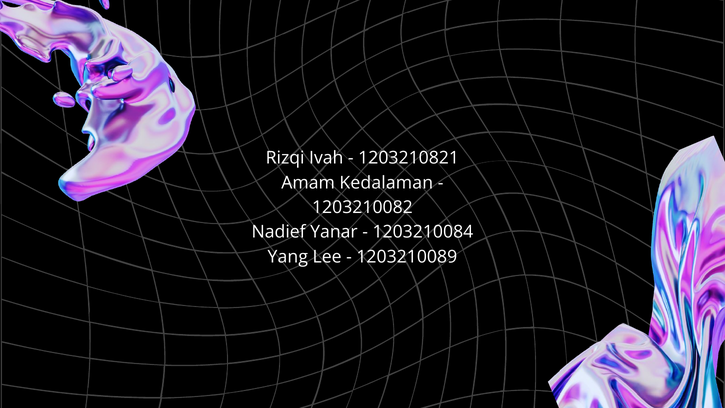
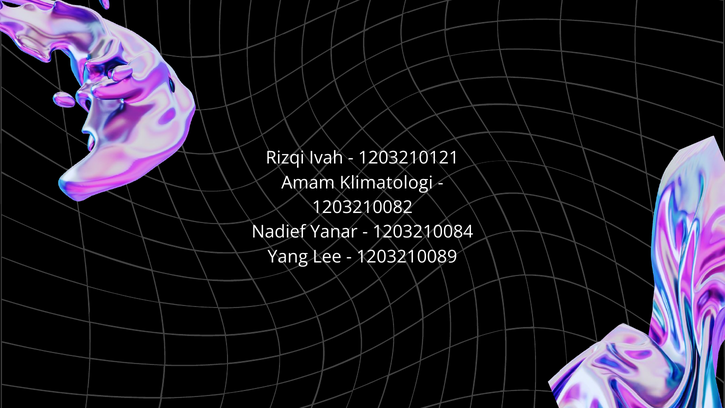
1203210821: 1203210821 -> 1203210121
Kedalaman: Kedalaman -> Klimatologi
